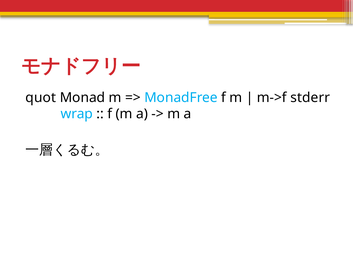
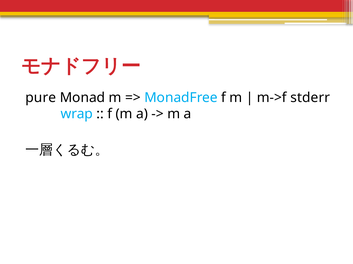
quot: quot -> pure
